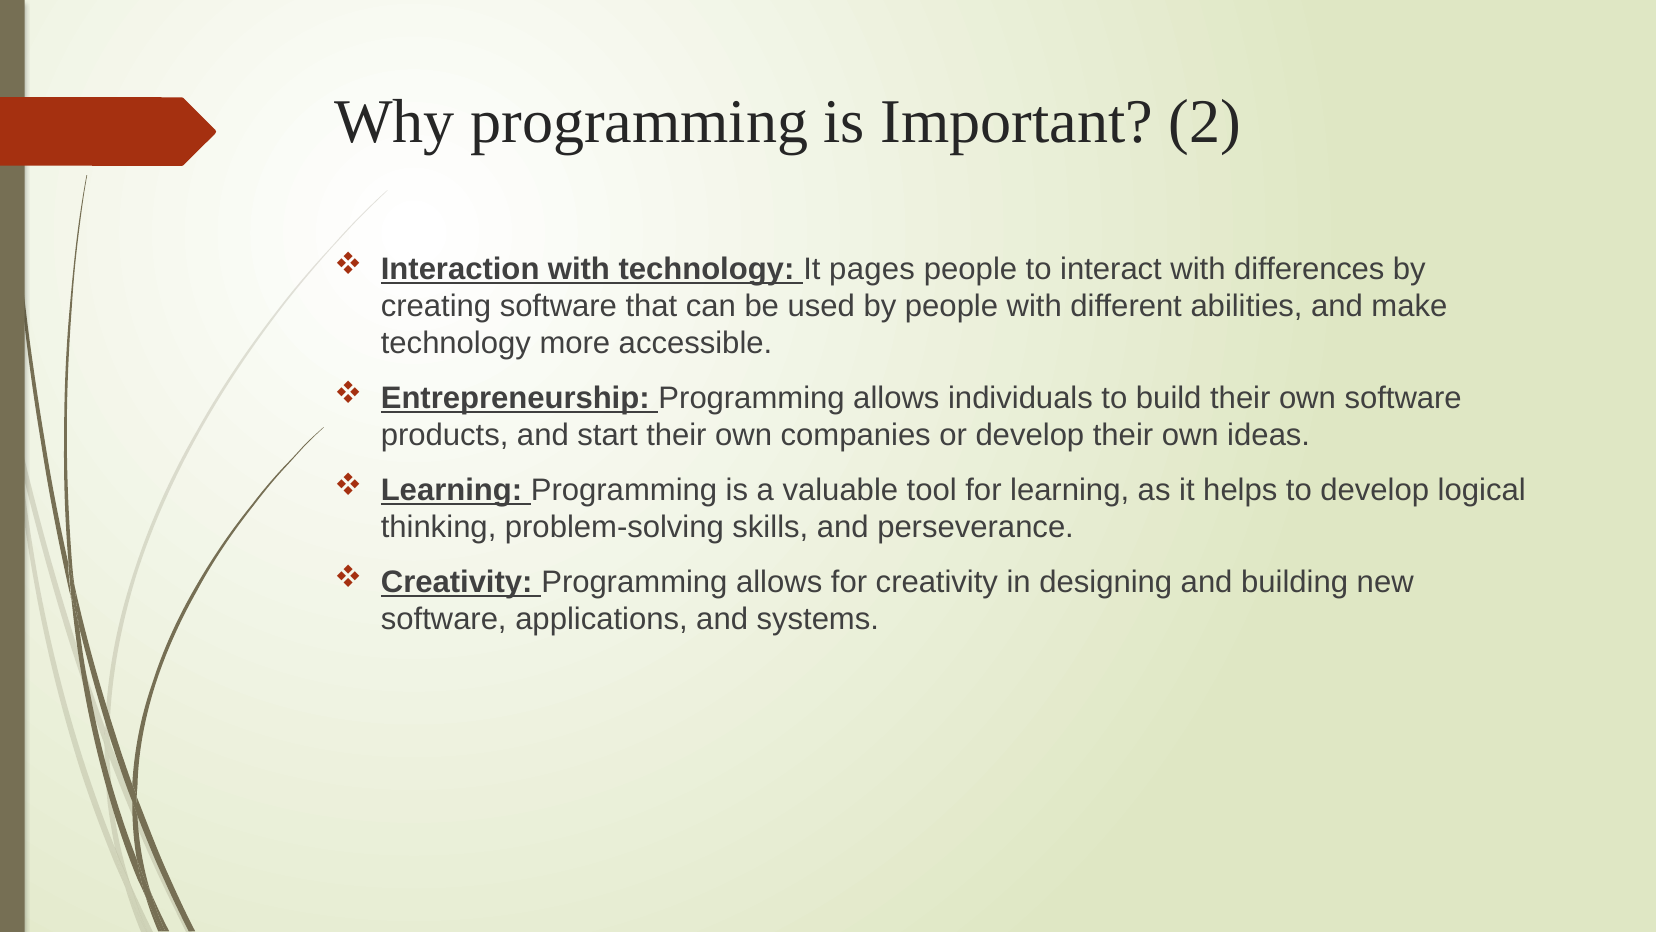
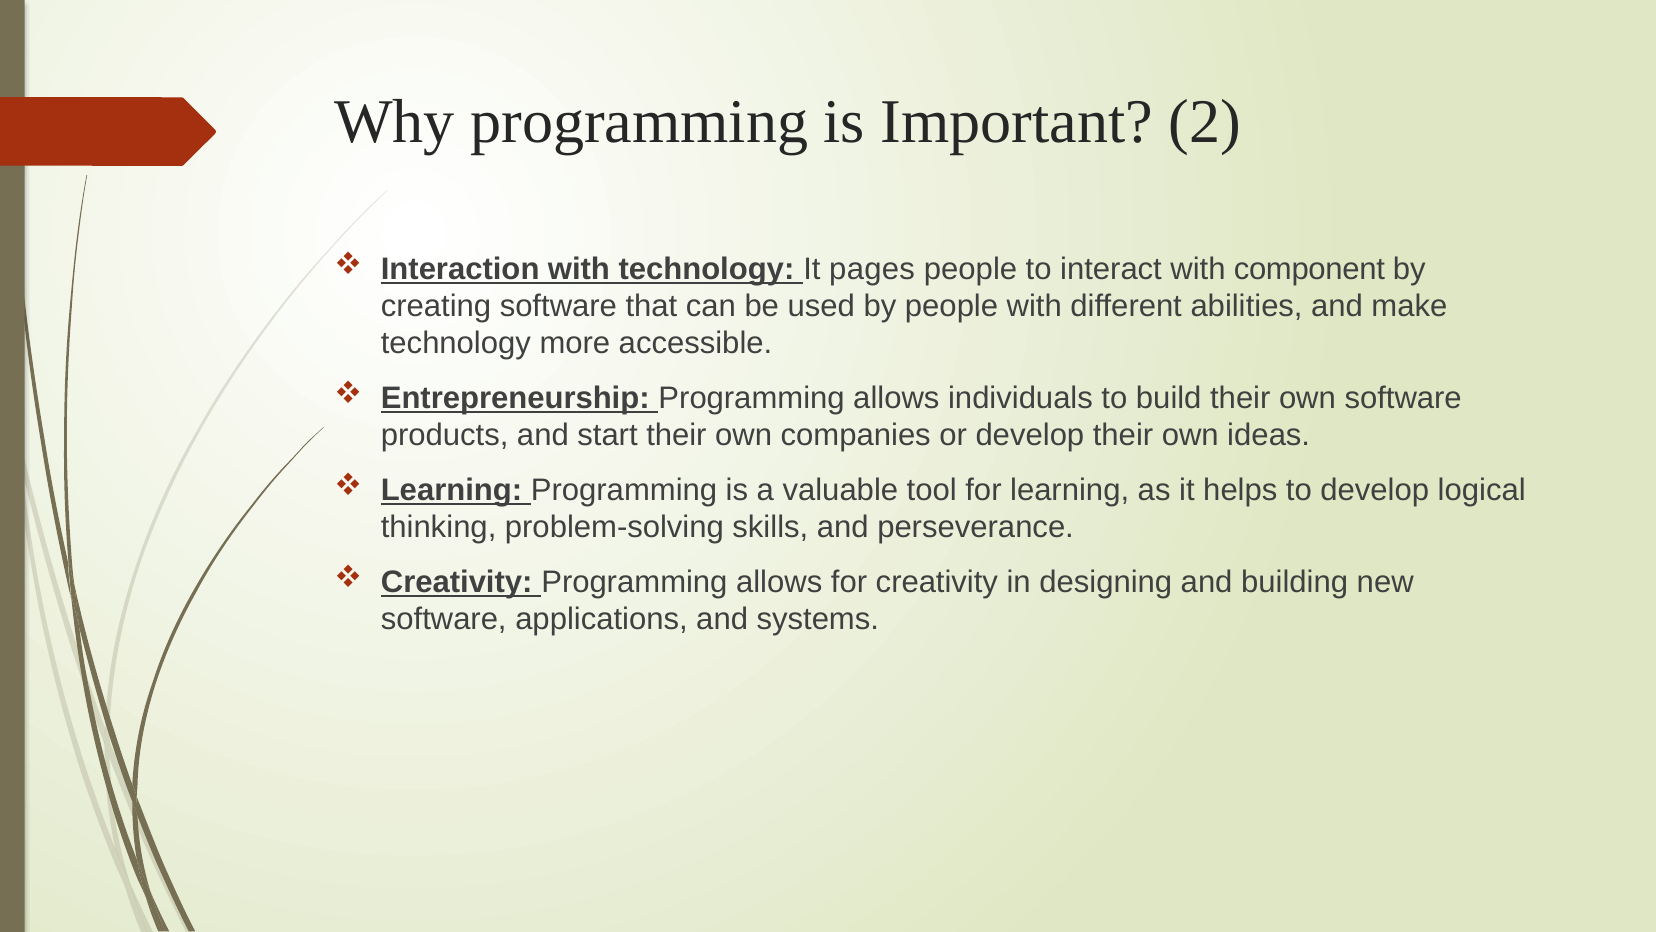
differences: differences -> component
